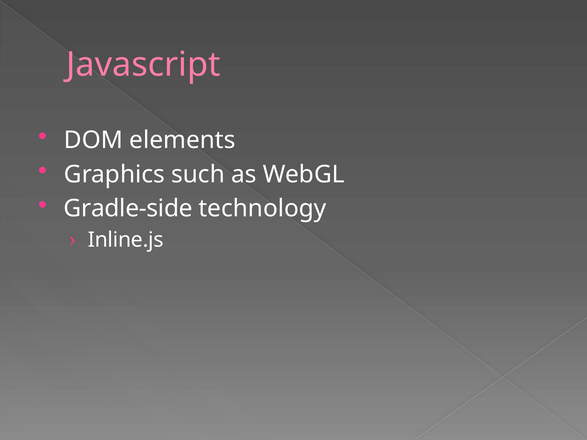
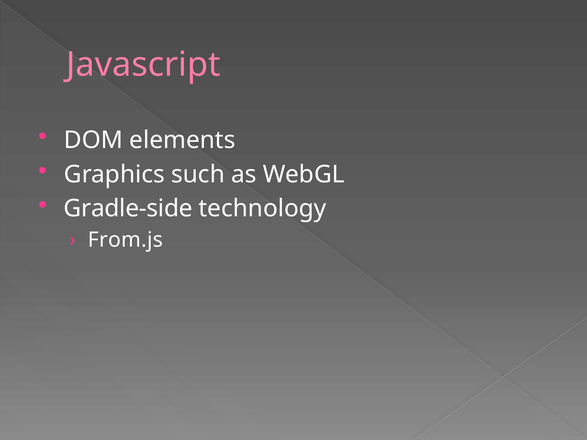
Inline.js: Inline.js -> From.js
